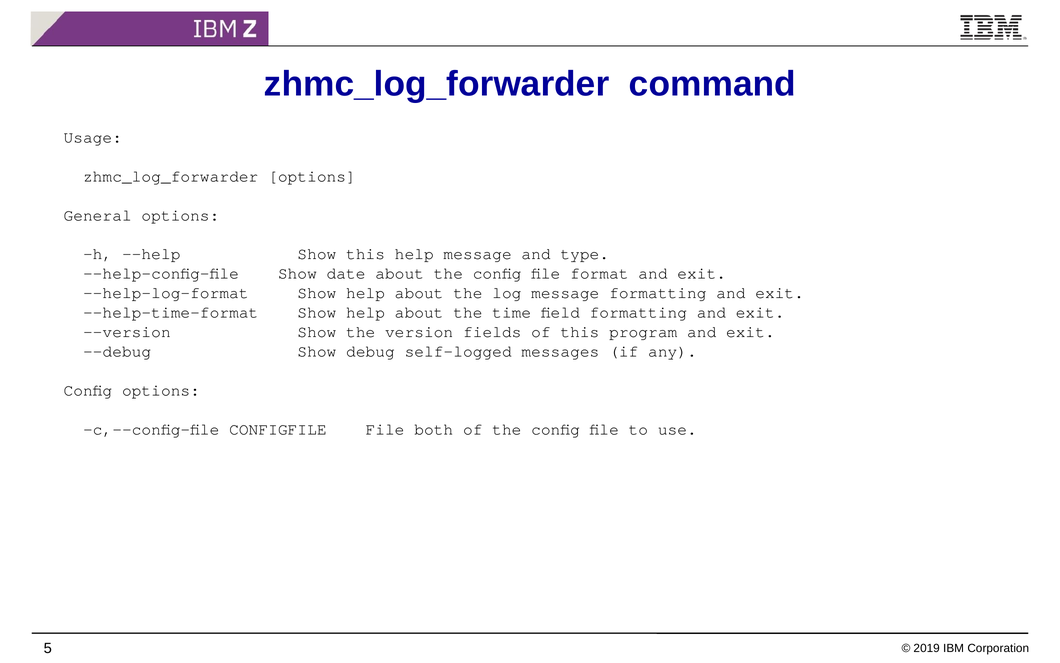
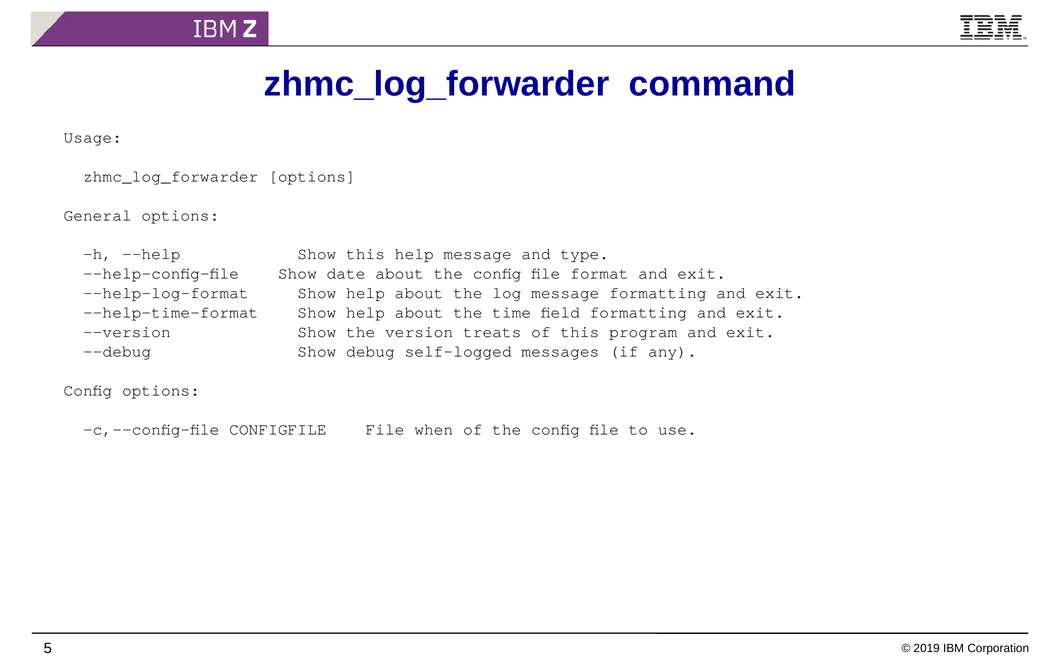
fields: fields -> treats
both: both -> when
